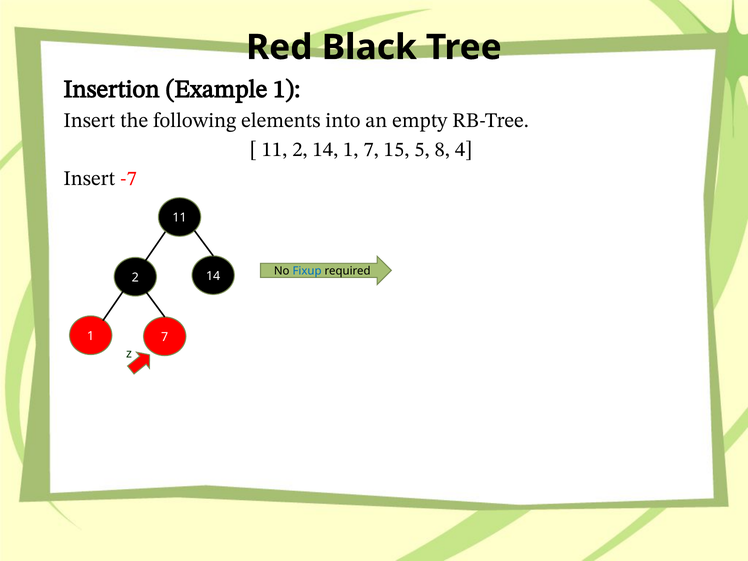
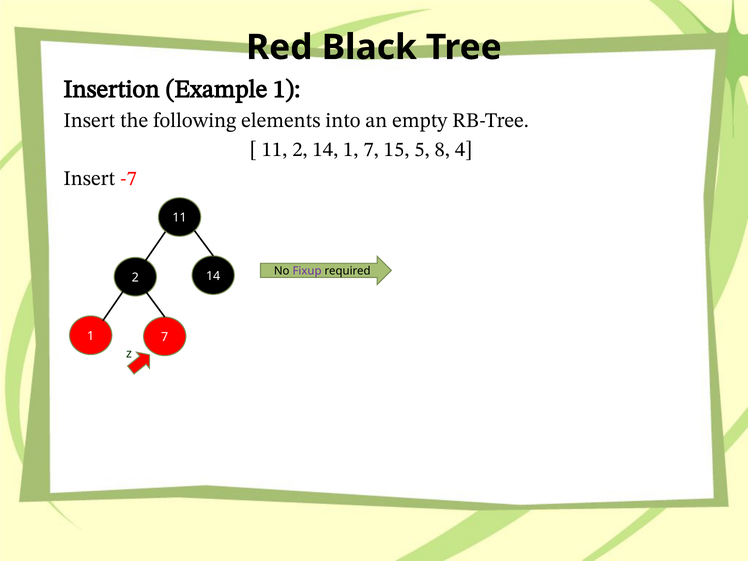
Fixup colour: blue -> purple
